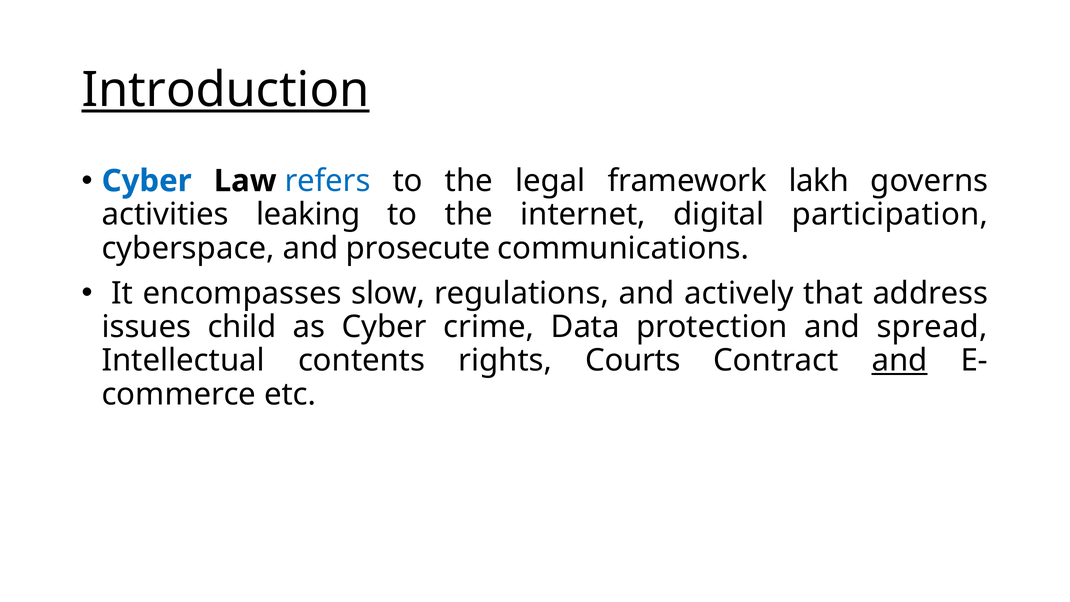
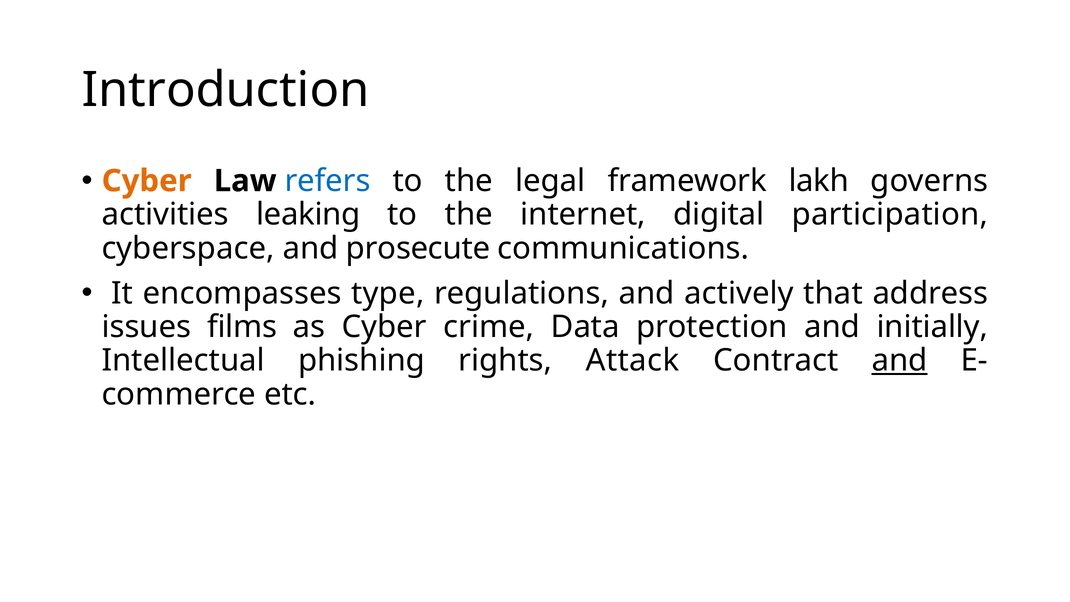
Introduction underline: present -> none
Cyber at (147, 181) colour: blue -> orange
slow: slow -> type
child: child -> films
spread: spread -> initially
contents: contents -> phishing
Courts: Courts -> Attack
